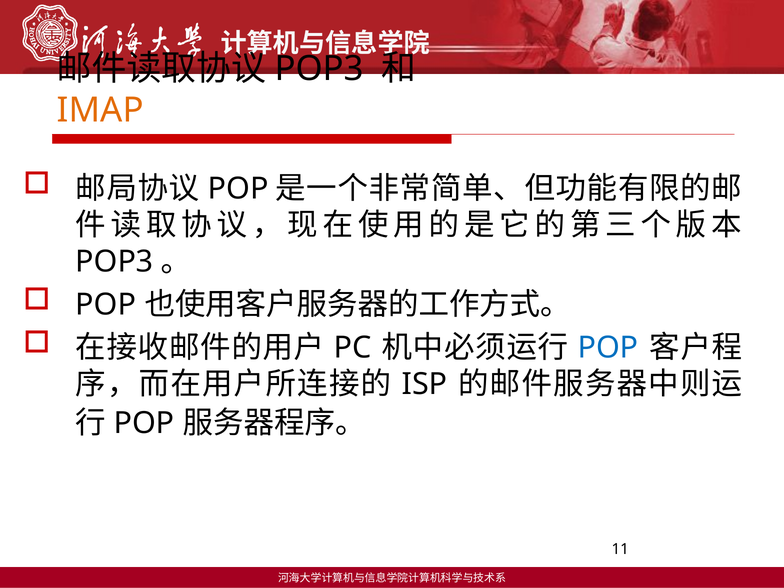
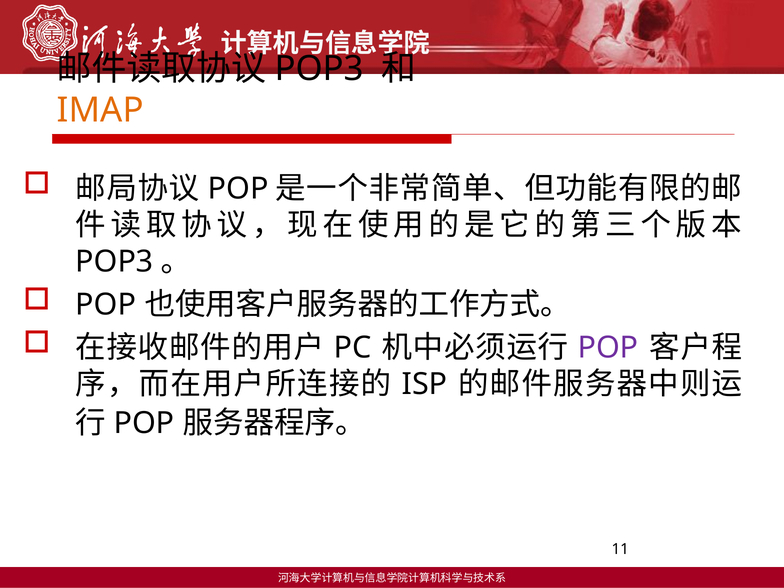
POP at (608, 348) colour: blue -> purple
